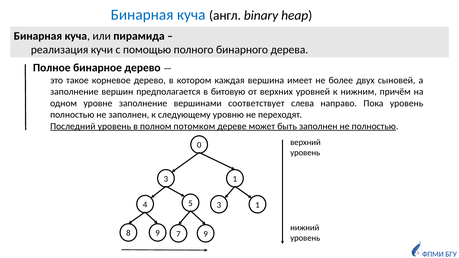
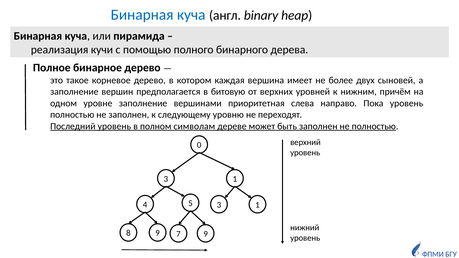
соответствует: соответствует -> приоритетная
потомком: потомком -> символам
